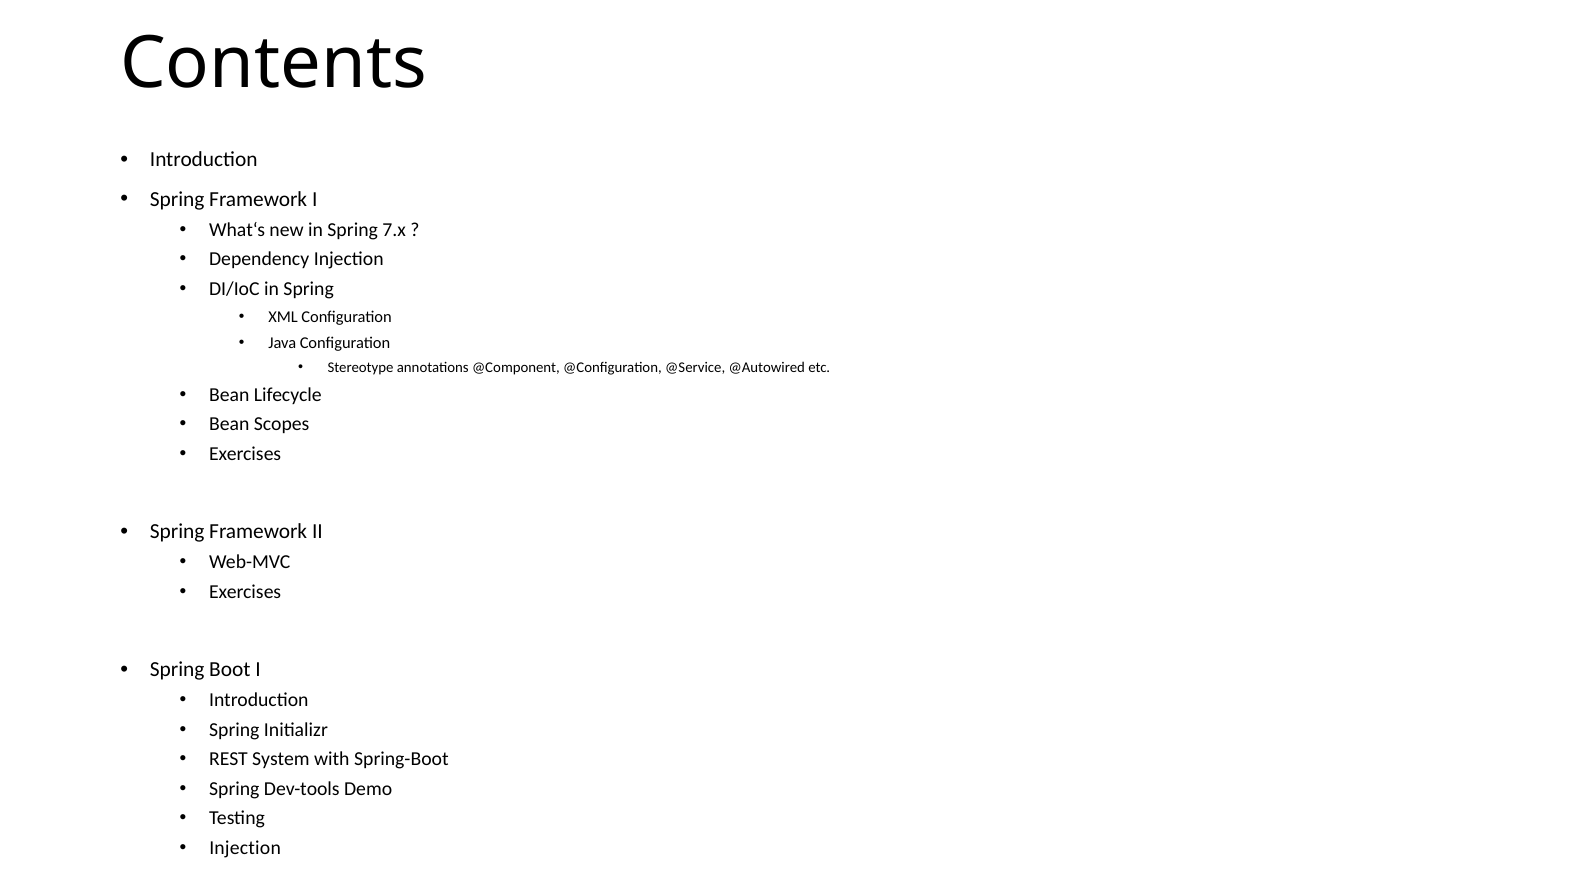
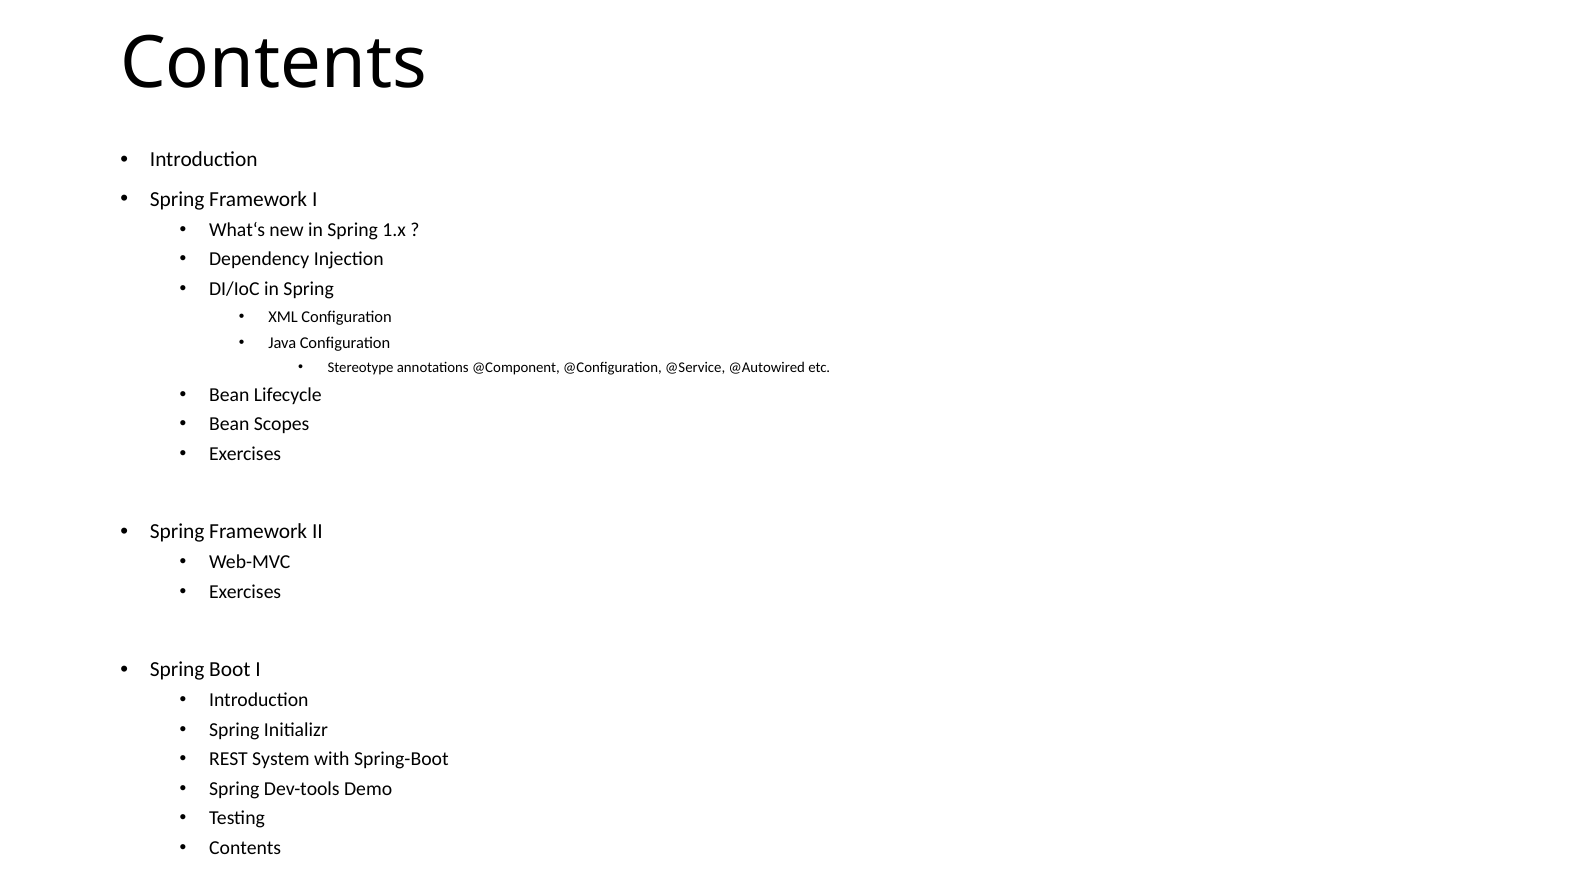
7.x: 7.x -> 1.x
Injection at (245, 848): Injection -> Contents
